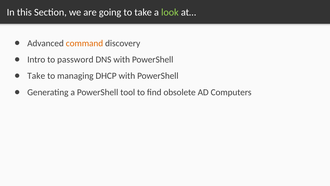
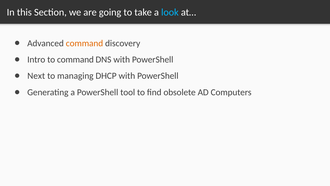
look colour: light green -> light blue
to password: password -> command
Take at (36, 76): Take -> Next
